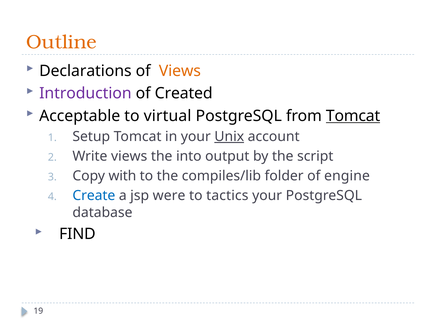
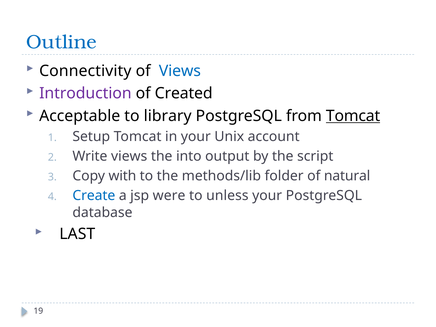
Outline colour: orange -> blue
Declarations: Declarations -> Connectivity
Views at (180, 71) colour: orange -> blue
virtual: virtual -> library
Unix underline: present -> none
compiles/lib: compiles/lib -> methods/lib
engine: engine -> natural
tactics: tactics -> unless
FIND: FIND -> LAST
